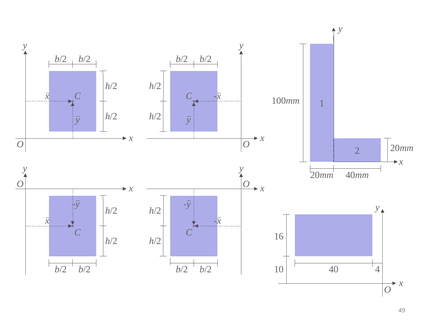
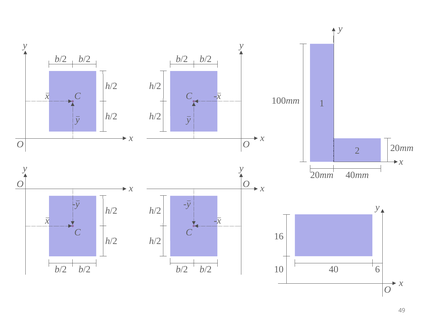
4: 4 -> 6
